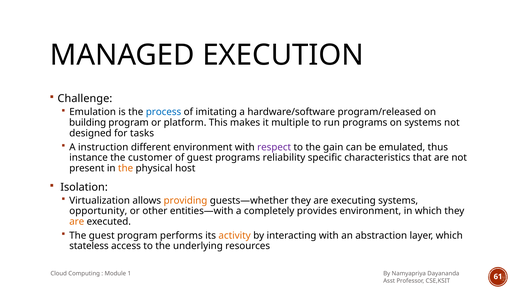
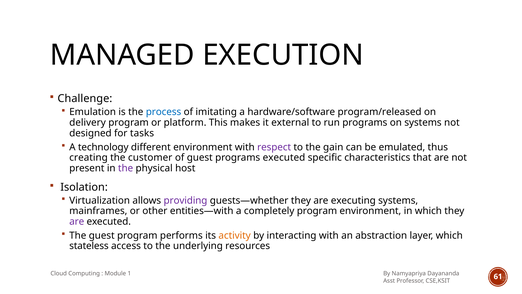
building: building -> delivery
multiple: multiple -> external
instruction: instruction -> technology
instance: instance -> creating
programs reliability: reliability -> executed
the at (126, 168) colour: orange -> purple
providing colour: orange -> purple
opportunity: opportunity -> mainframes
completely provides: provides -> program
are at (77, 221) colour: orange -> purple
